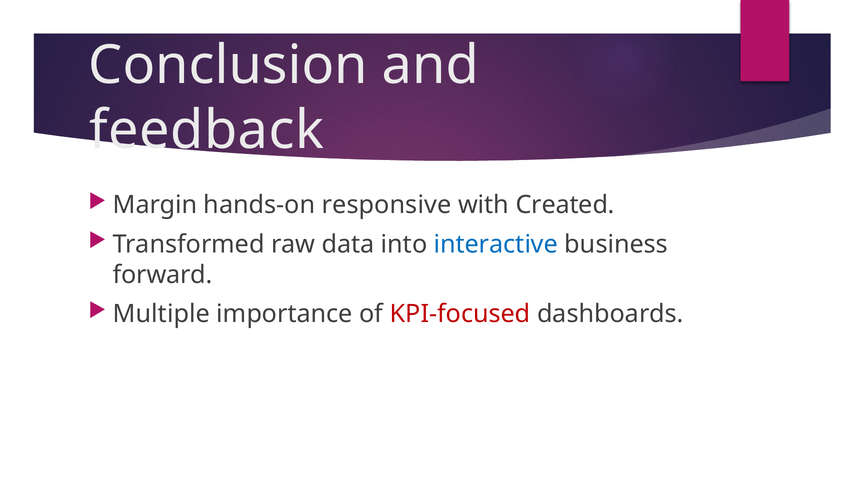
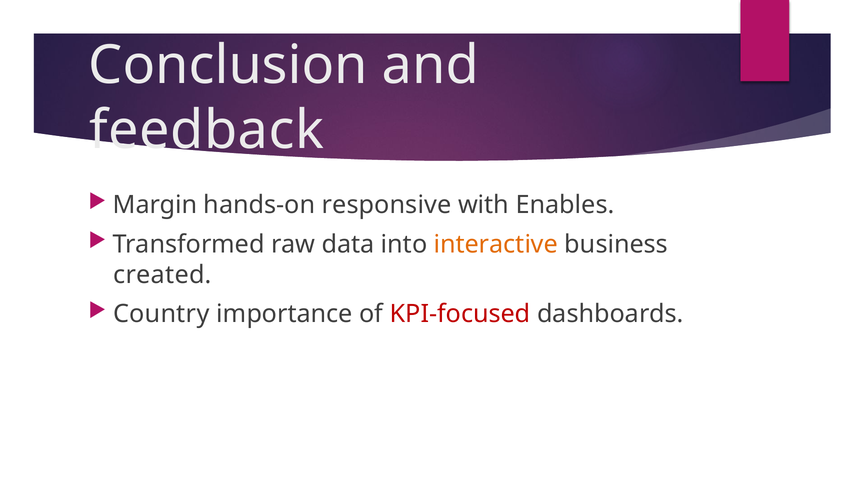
Created: Created -> Enables
interactive colour: blue -> orange
forward: forward -> created
Multiple: Multiple -> Country
